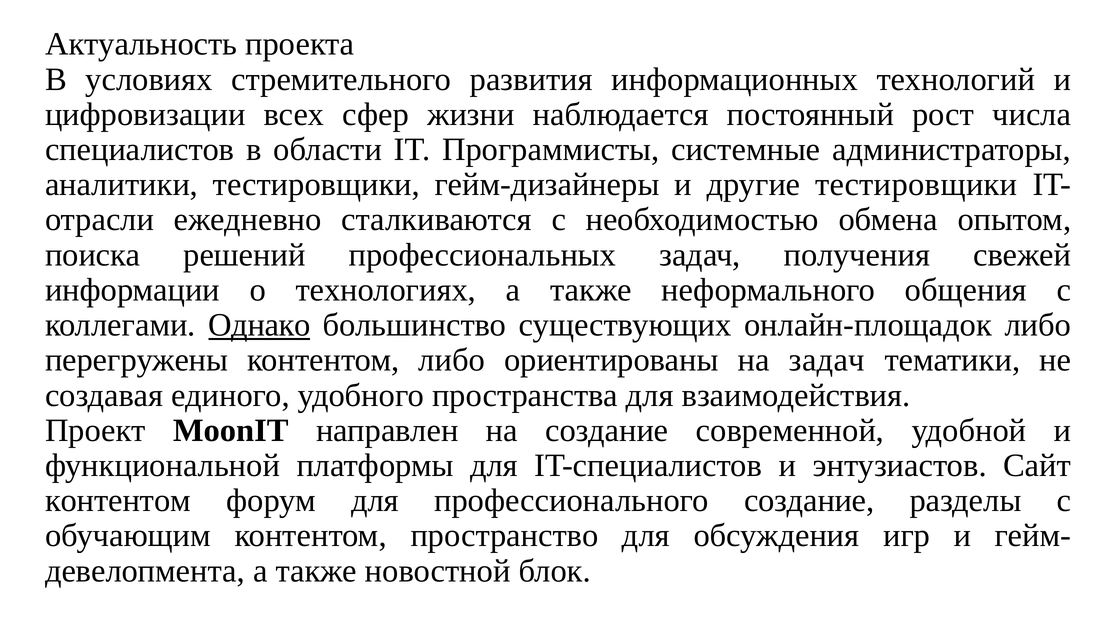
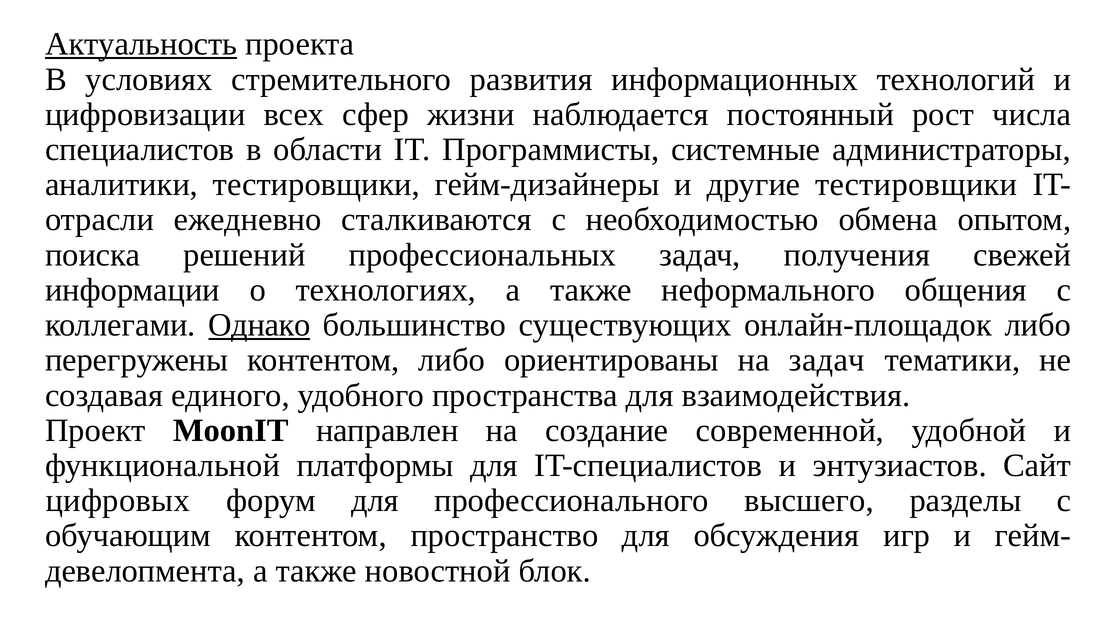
Актуальность underline: none -> present
контентом at (118, 501): контентом -> цифровых
профессионального создание: создание -> высшего
